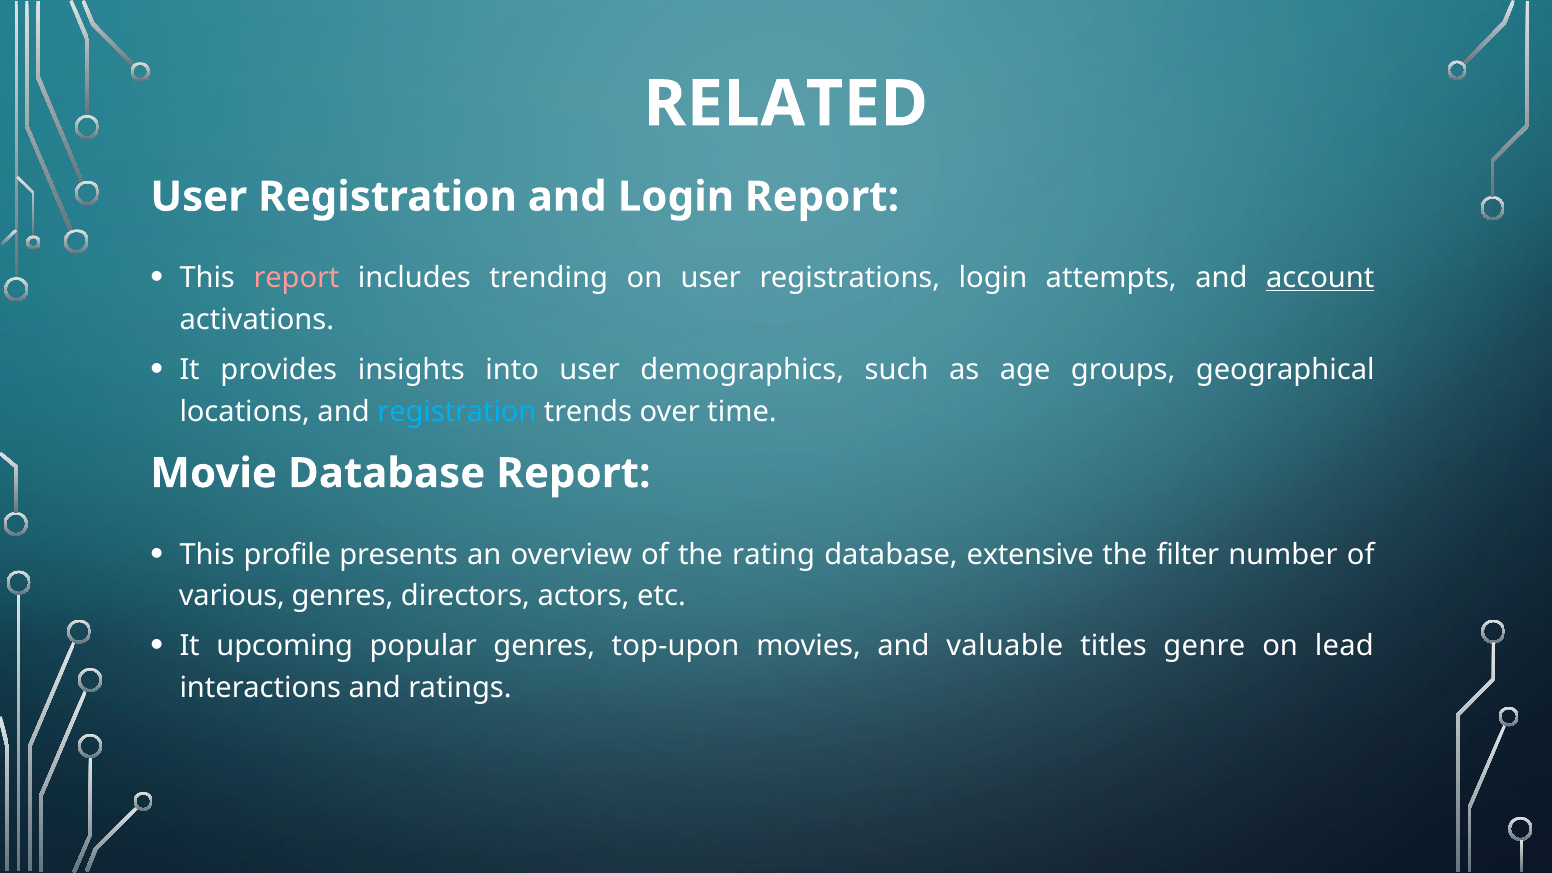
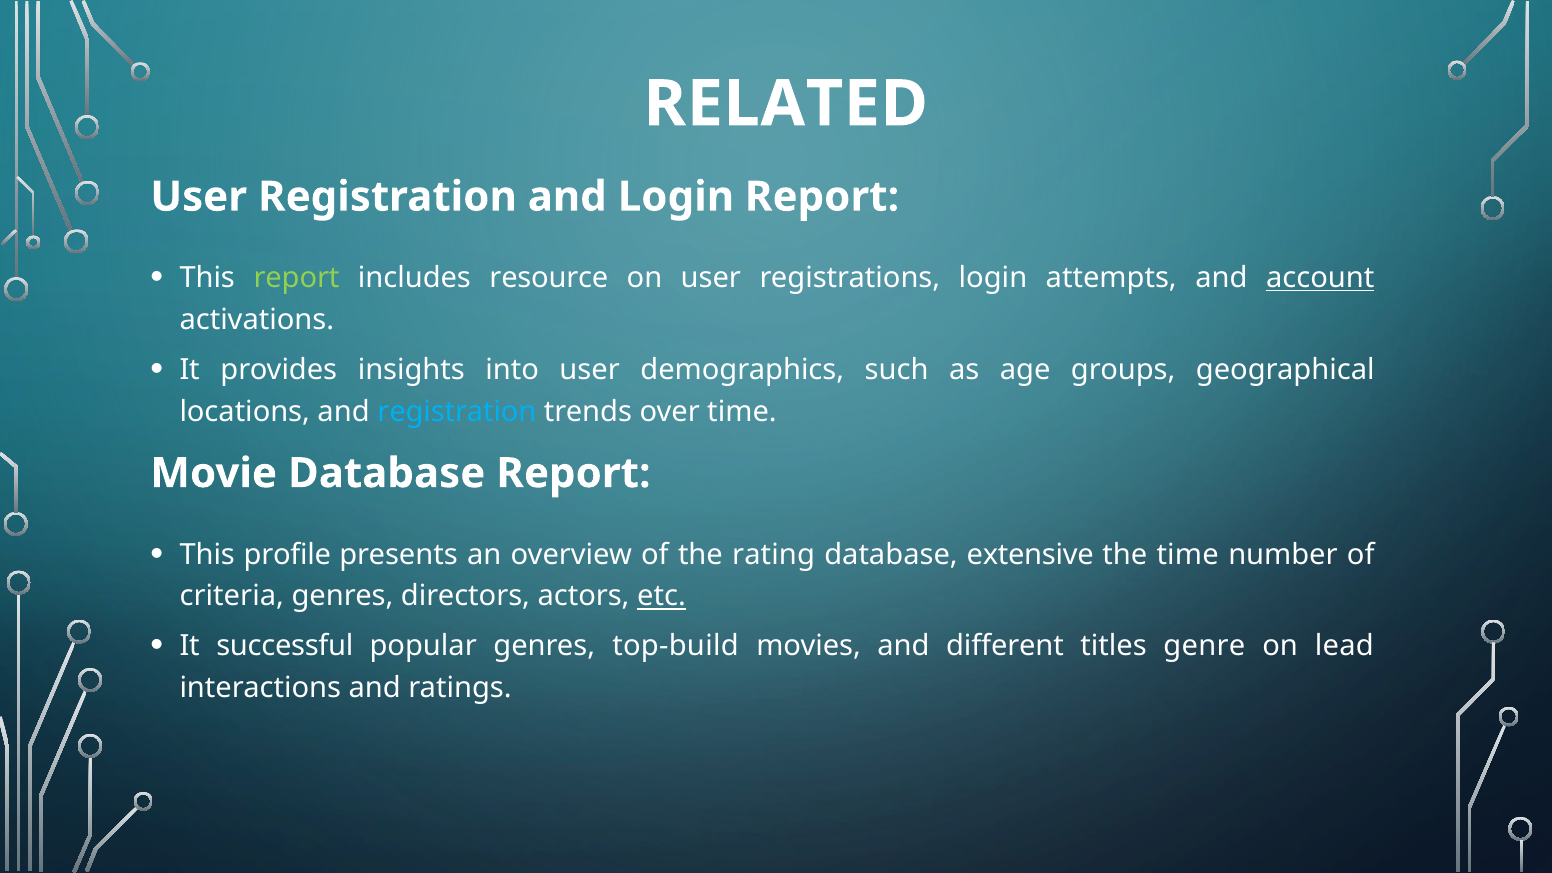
report at (296, 278) colour: pink -> light green
trending: trending -> resource
the filter: filter -> time
various: various -> criteria
etc underline: none -> present
upcoming: upcoming -> successful
top-upon: top-upon -> top-build
valuable: valuable -> different
